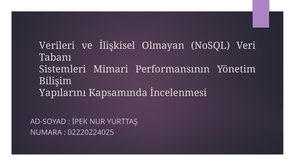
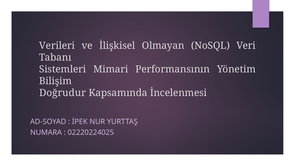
Yapılarını: Yapılarını -> Doğrudur
